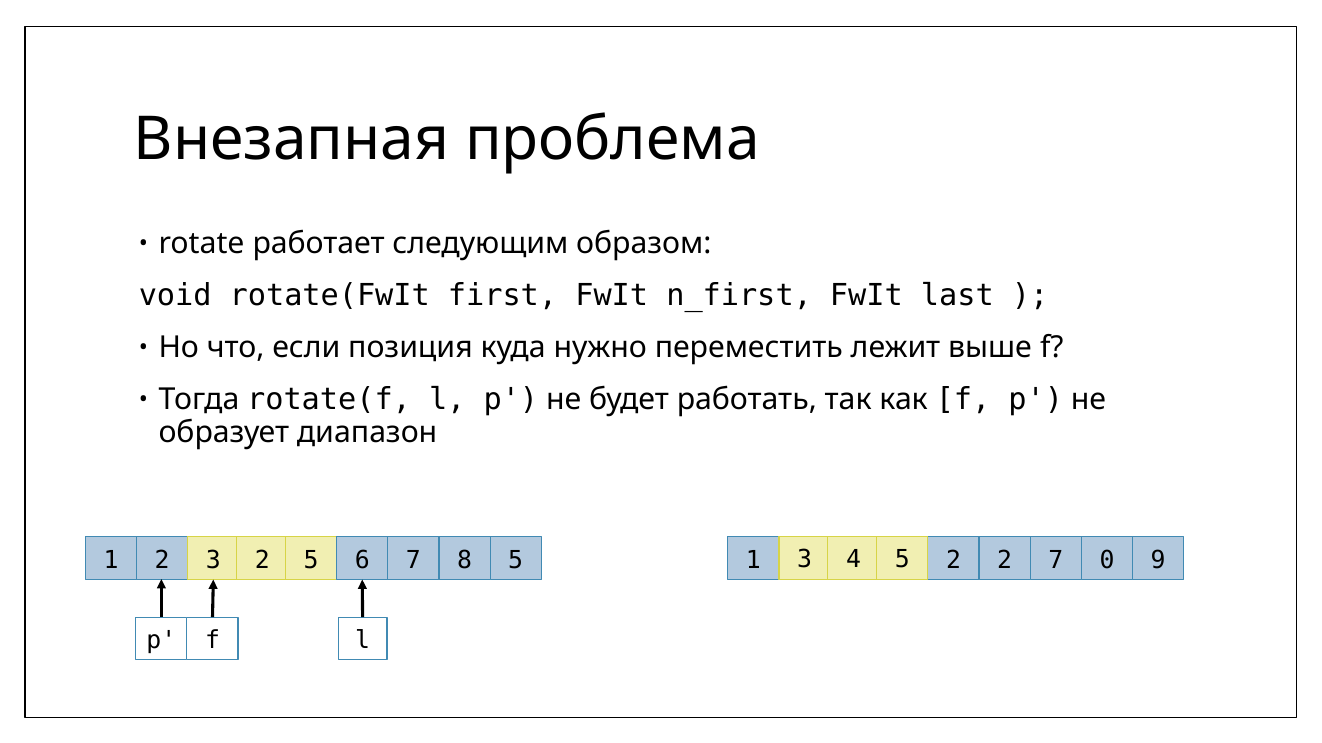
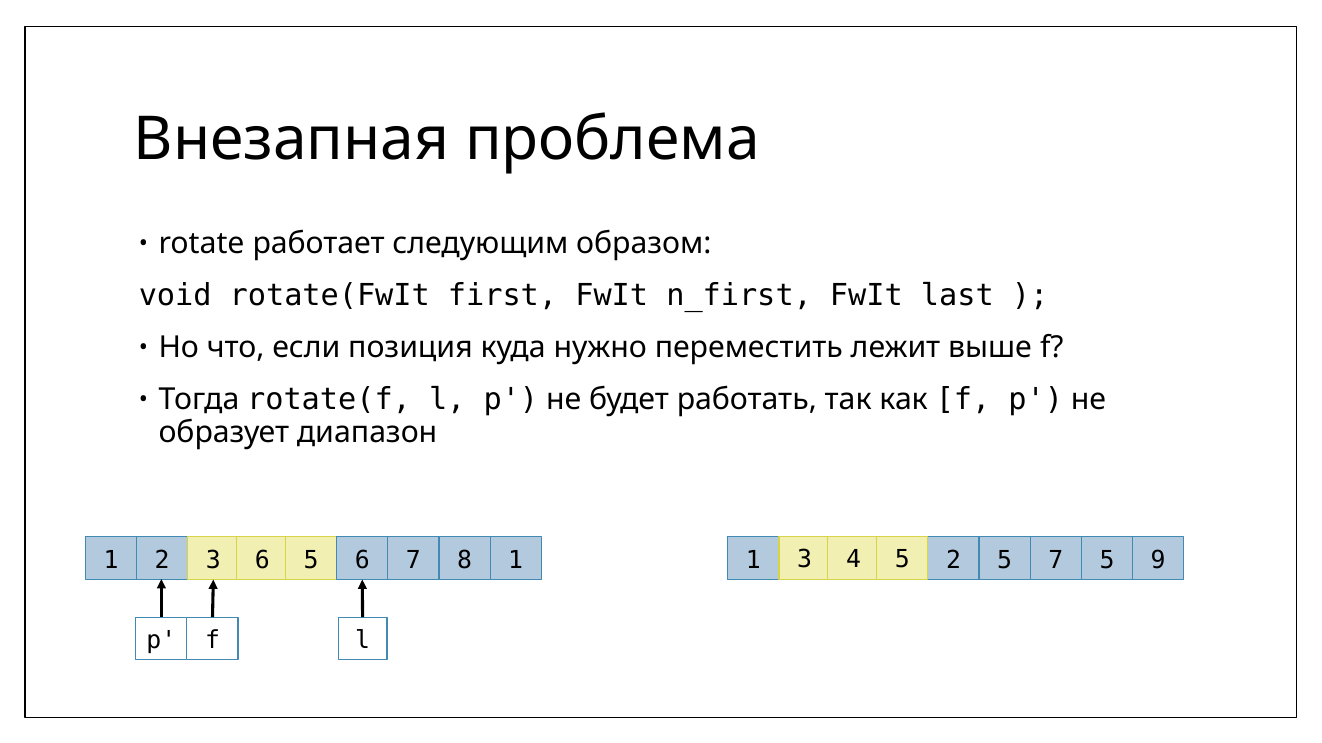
5 2: 2 -> 5
7 0: 0 -> 5
3 2: 2 -> 6
8 5: 5 -> 1
